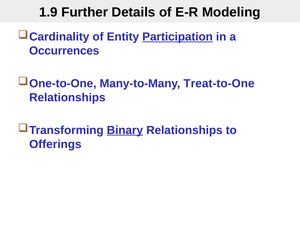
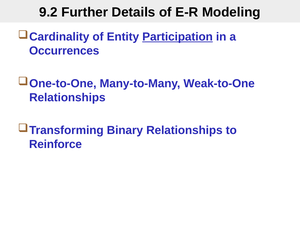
1.9: 1.9 -> 9.2
Treat-to-One: Treat-to-One -> Weak-to-One
Binary underline: present -> none
Offerings: Offerings -> Reinforce
